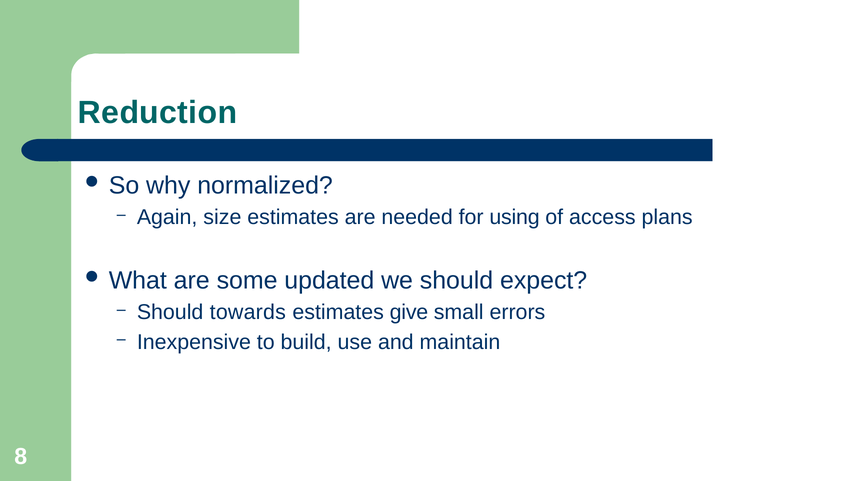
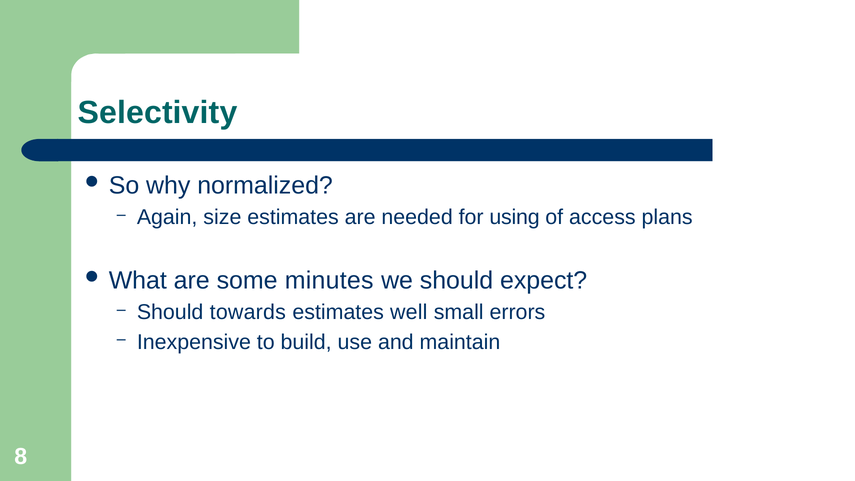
Reduction: Reduction -> Selectivity
updated: updated -> minutes
give: give -> well
